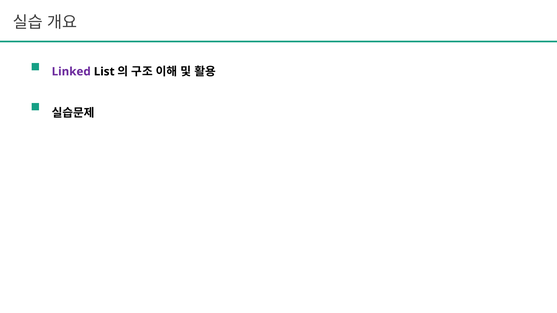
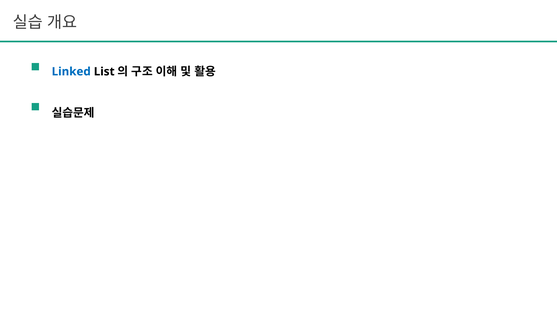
Linked colour: purple -> blue
